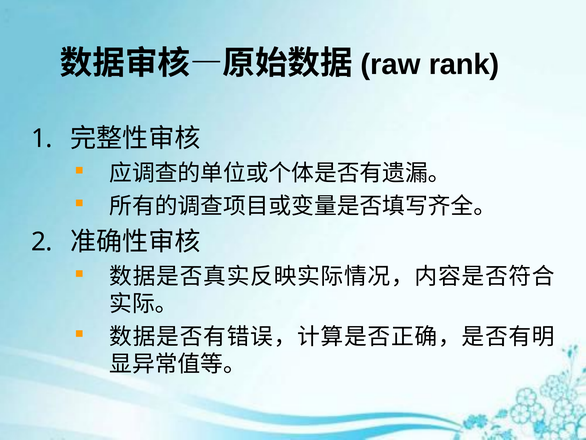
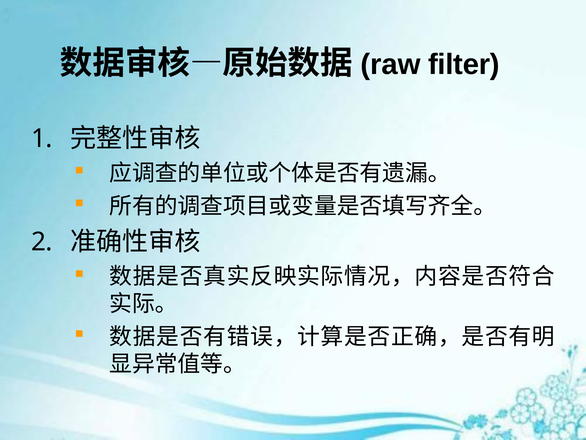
rank: rank -> filter
